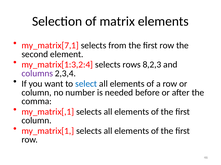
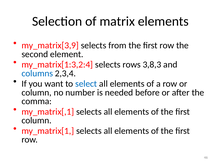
my_matrix[7,1: my_matrix[7,1 -> my_matrix[3,9
8,2,3: 8,2,3 -> 3,8,3
columns colour: purple -> blue
